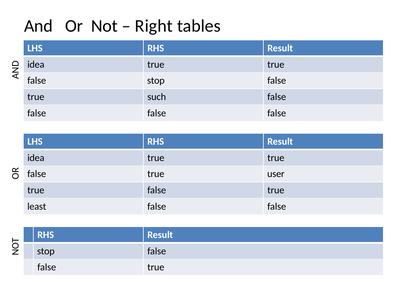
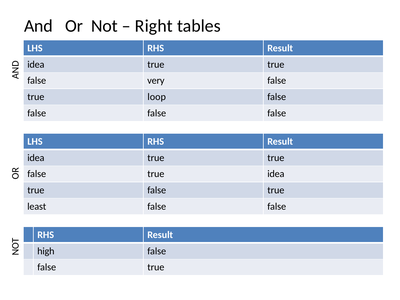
false stop: stop -> very
such: such -> loop
true user: user -> idea
stop at (46, 251): stop -> high
